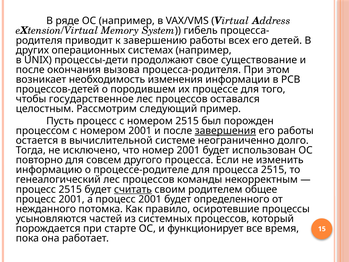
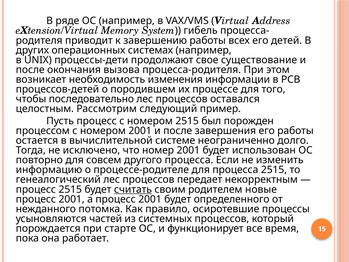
государственное: государственное -> последовательно
завершения underline: present -> none
команды: команды -> передает
общее: общее -> новые
